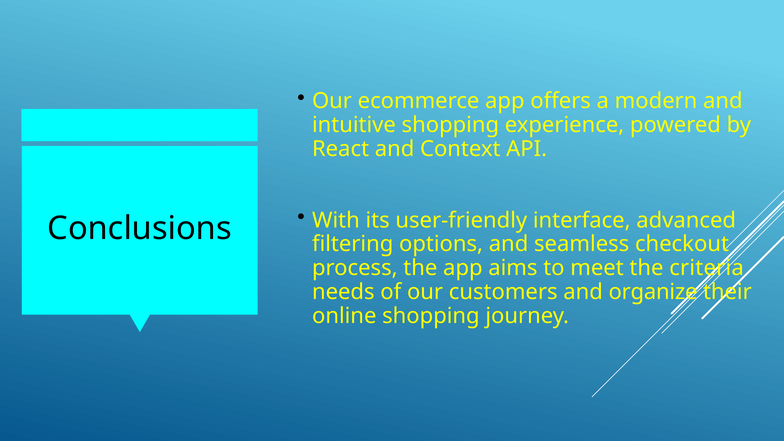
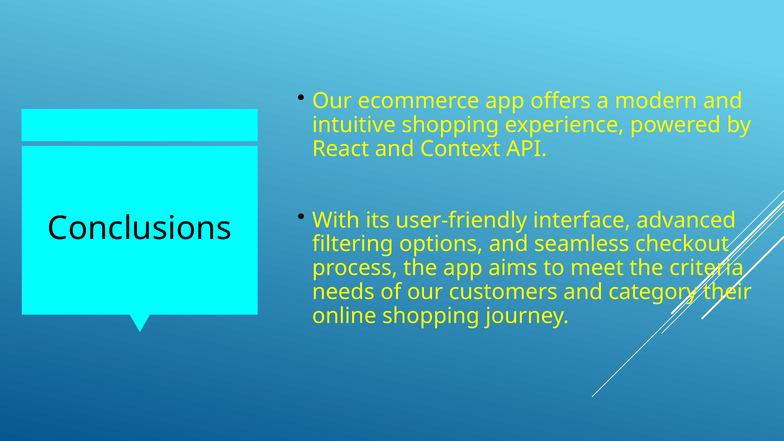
organize: organize -> category
